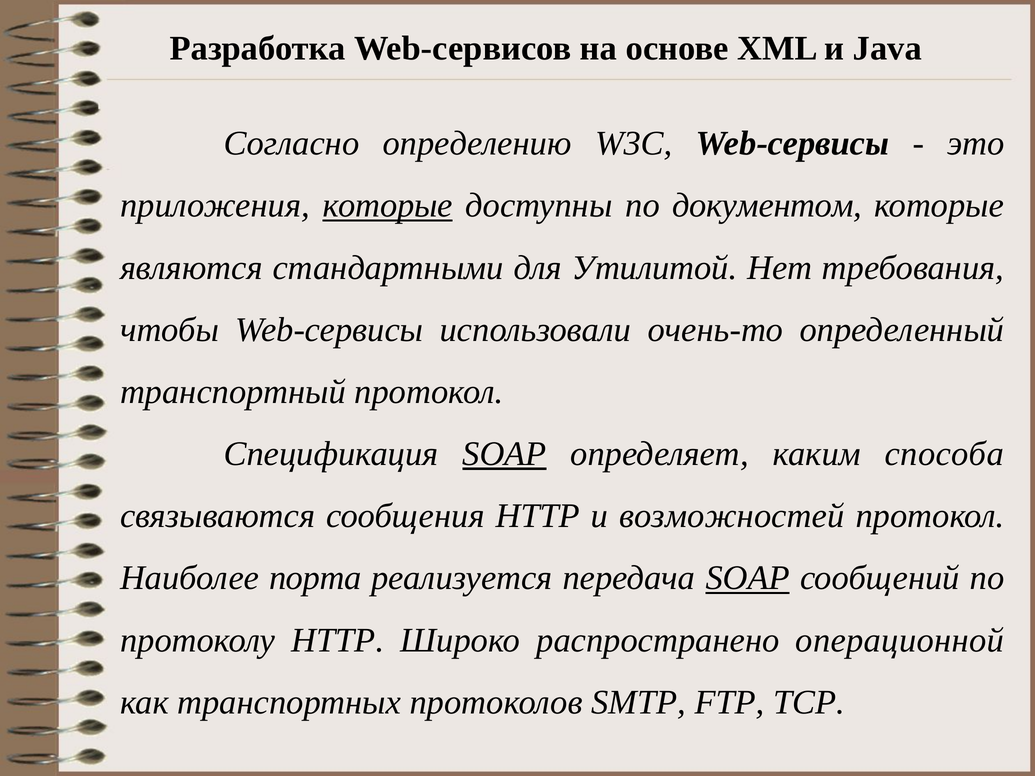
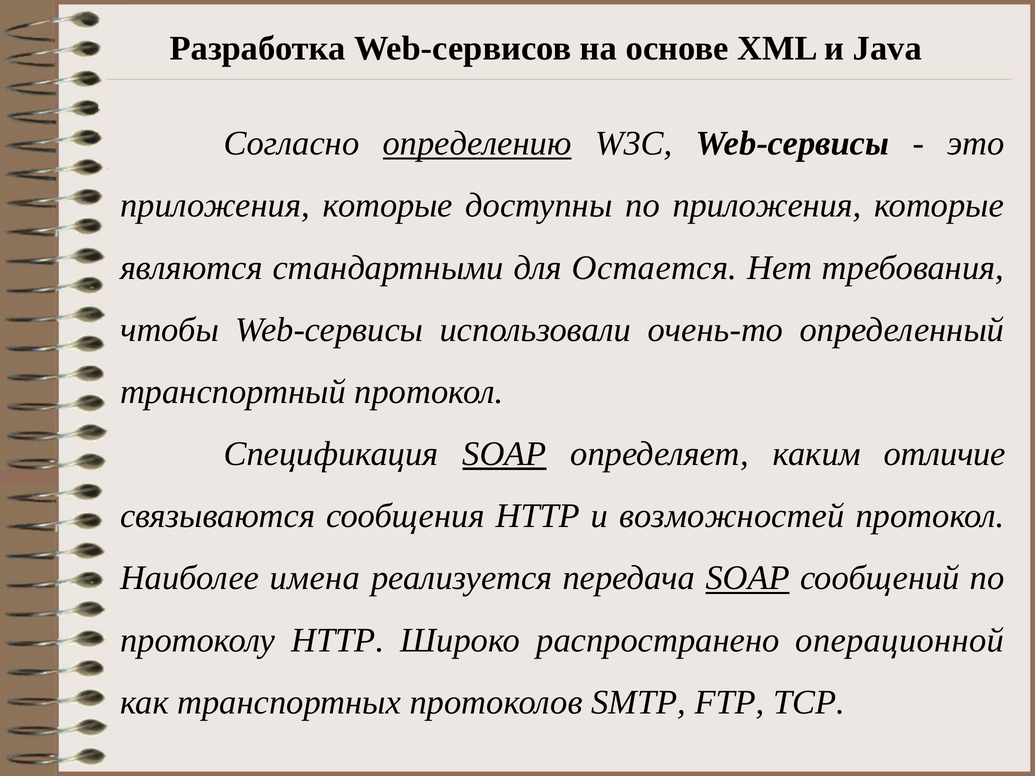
определению underline: none -> present
которые at (388, 206) underline: present -> none
по документом: документом -> приложения
Утилитой: Утилитой -> Остается
способа: способа -> отличие
порта: порта -> имена
